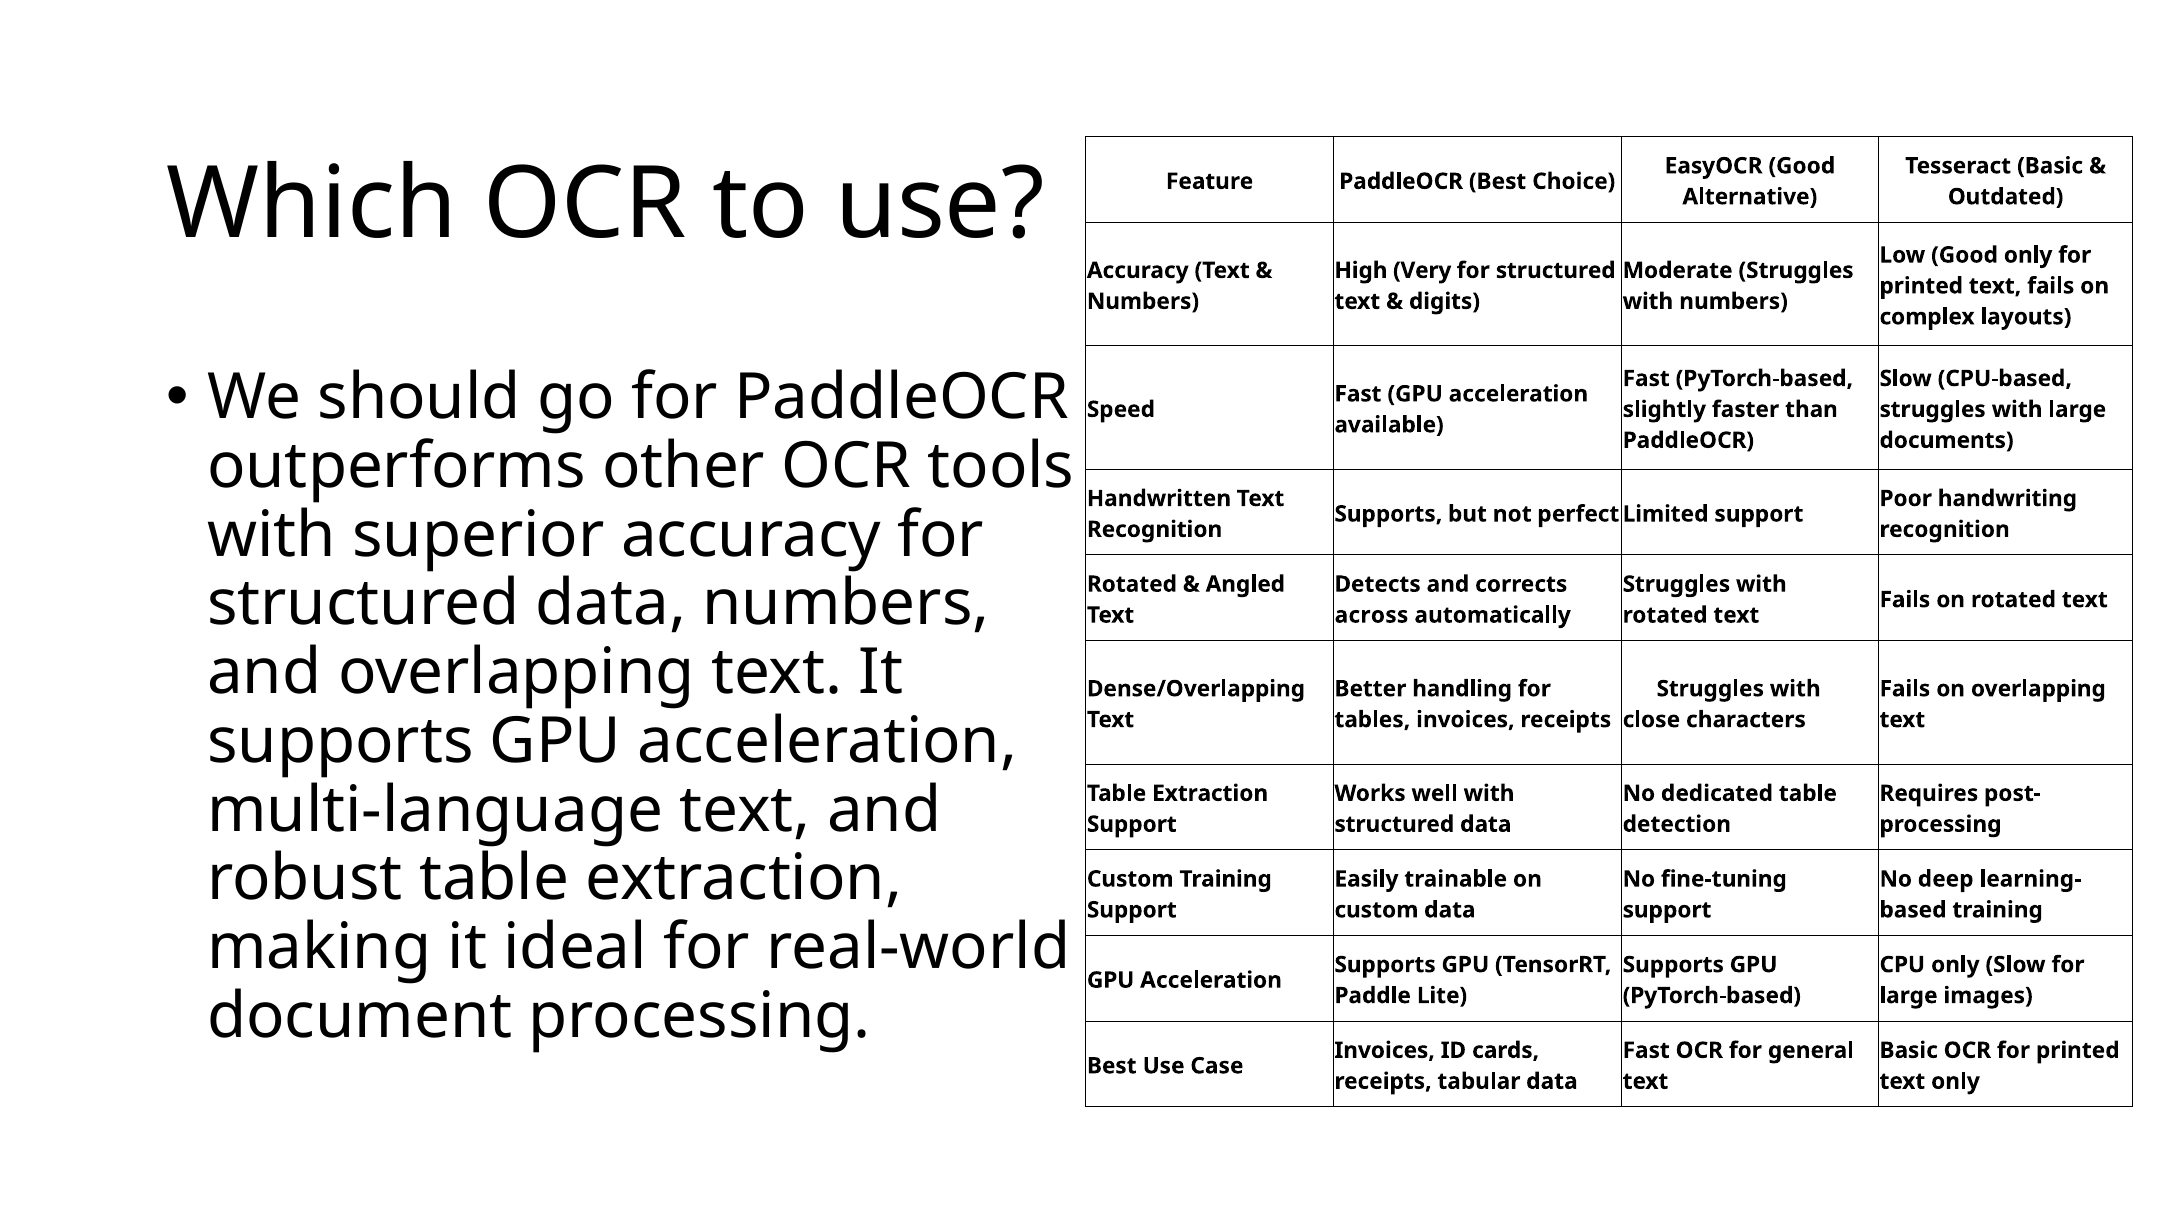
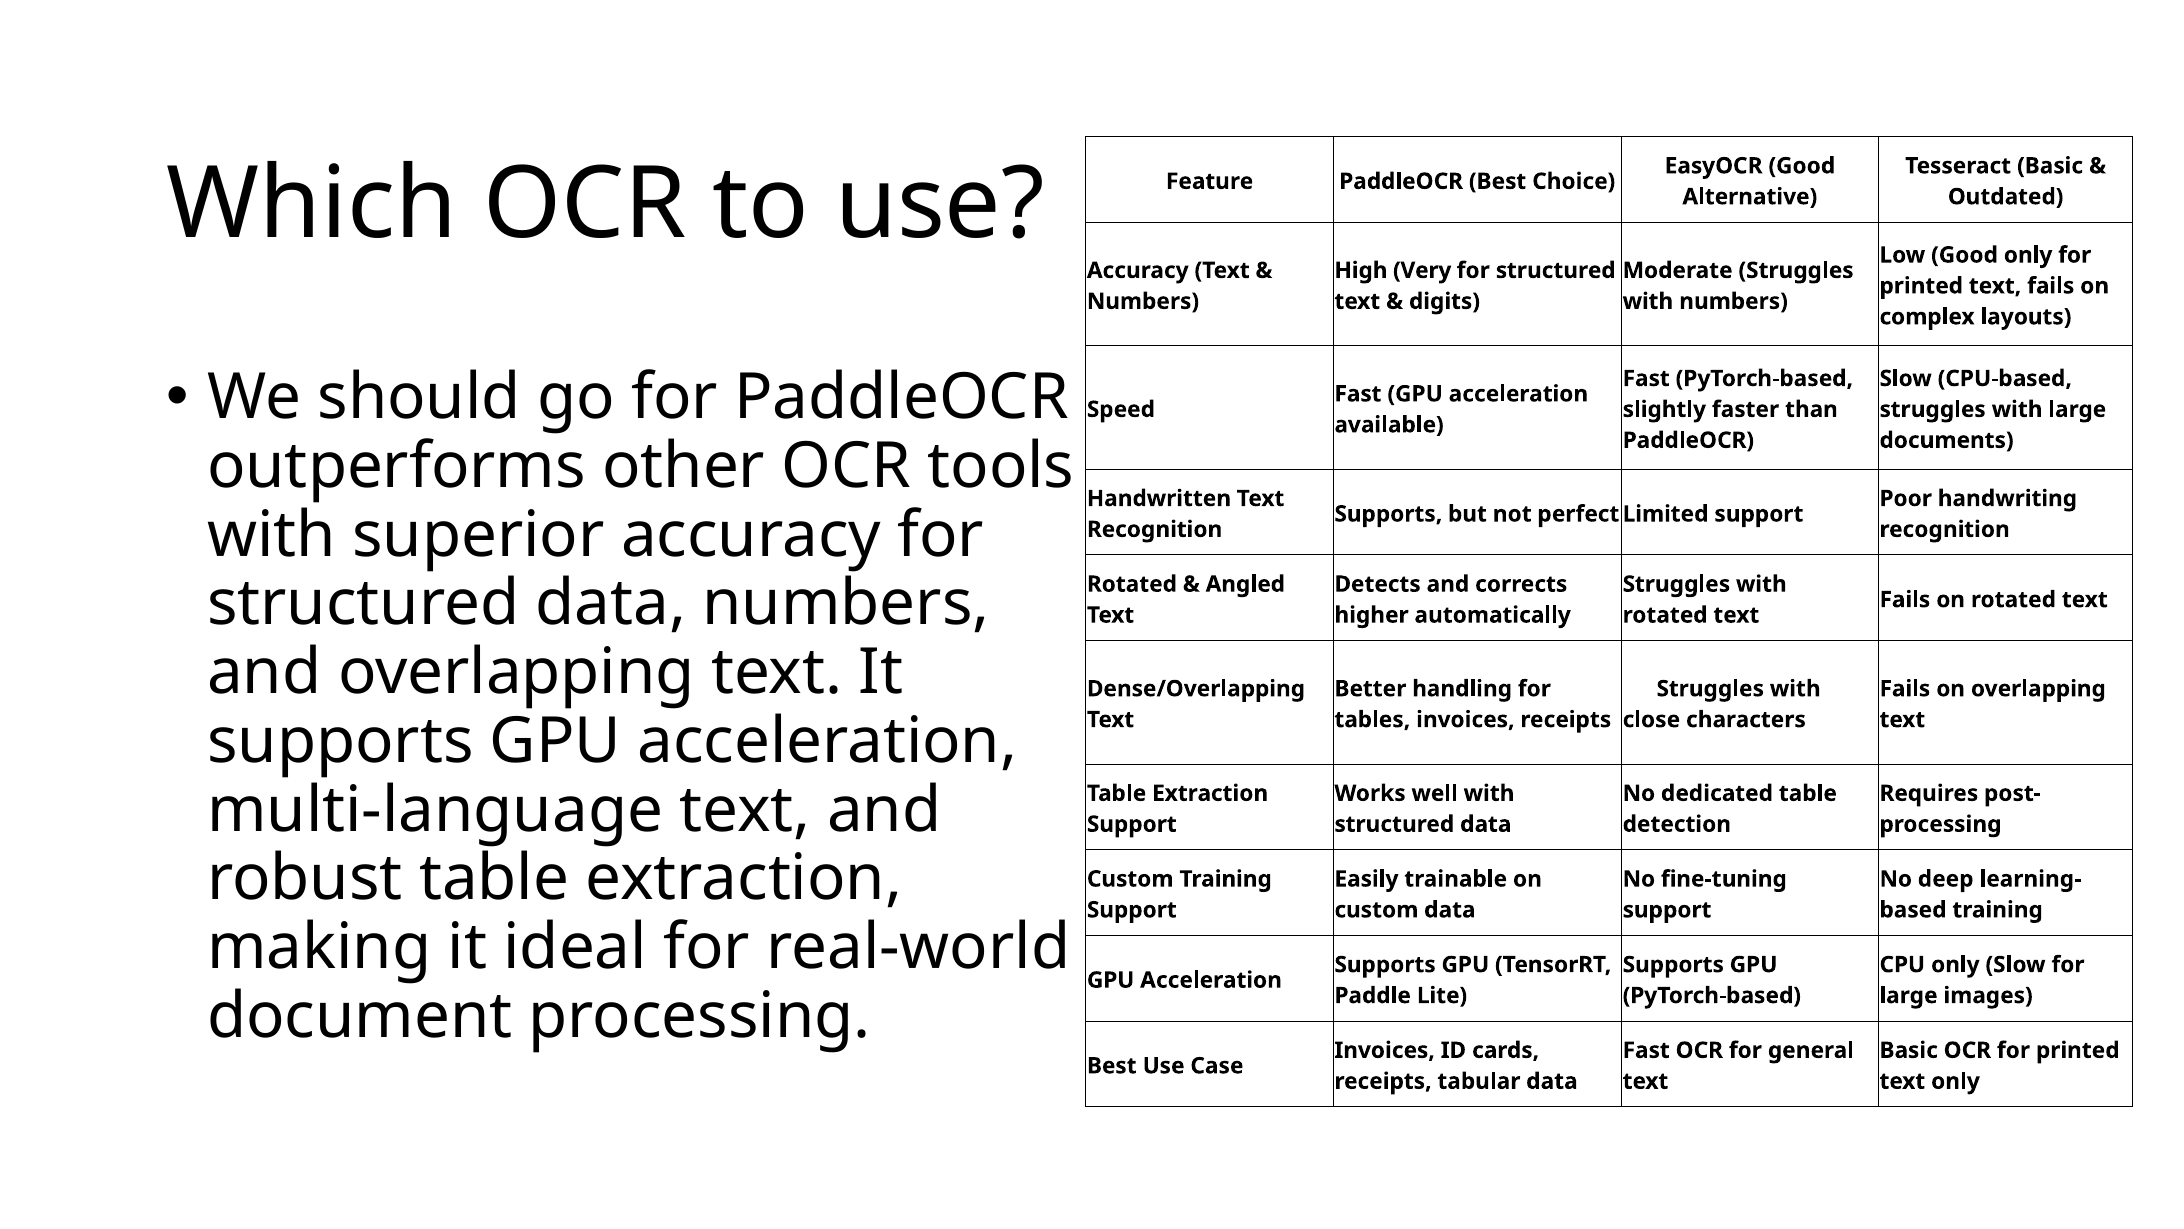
across: across -> higher
